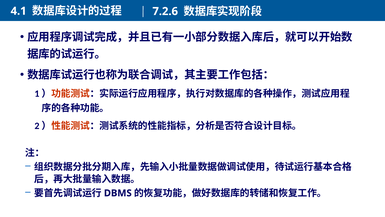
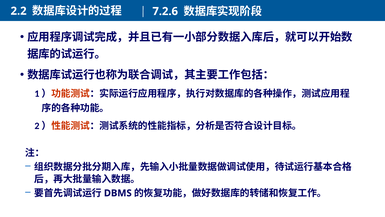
4.1: 4.1 -> 2.2
